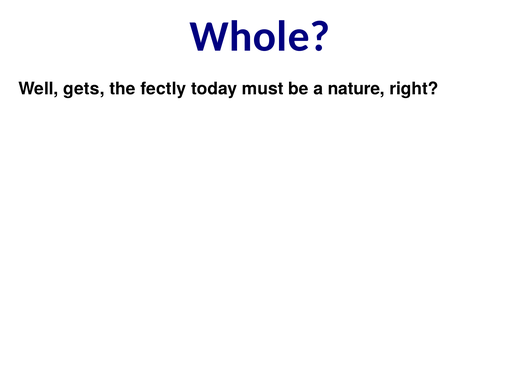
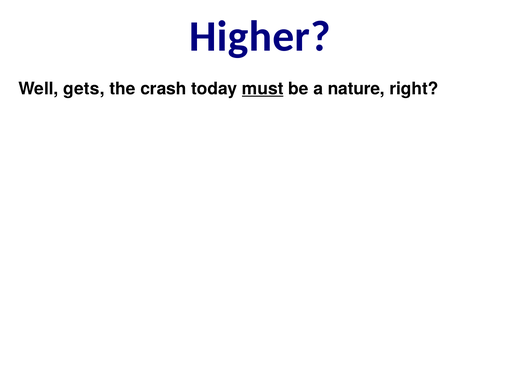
Whole: Whole -> Higher
fectly: fectly -> crash
must underline: none -> present
